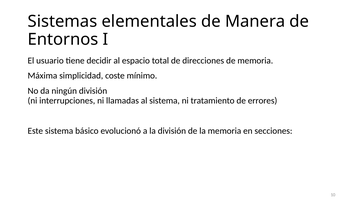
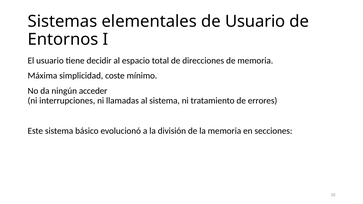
de Manera: Manera -> Usuario
ningún división: división -> acceder
